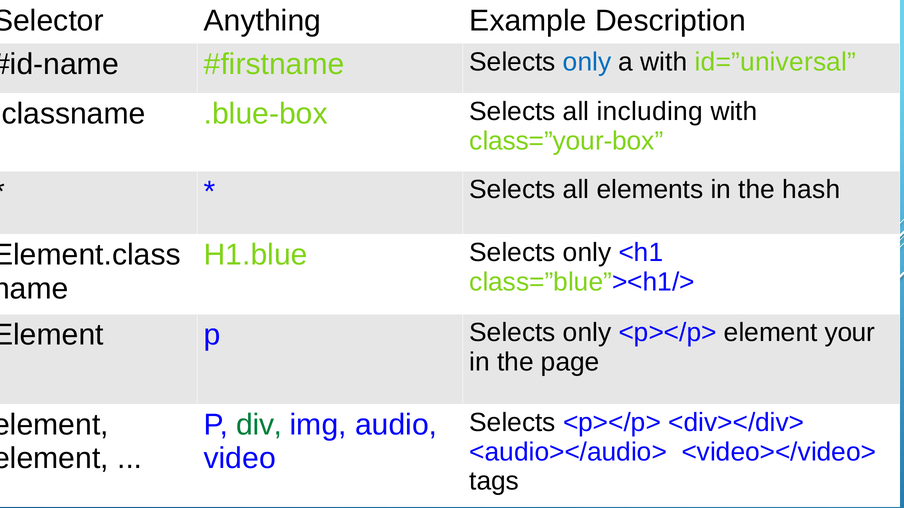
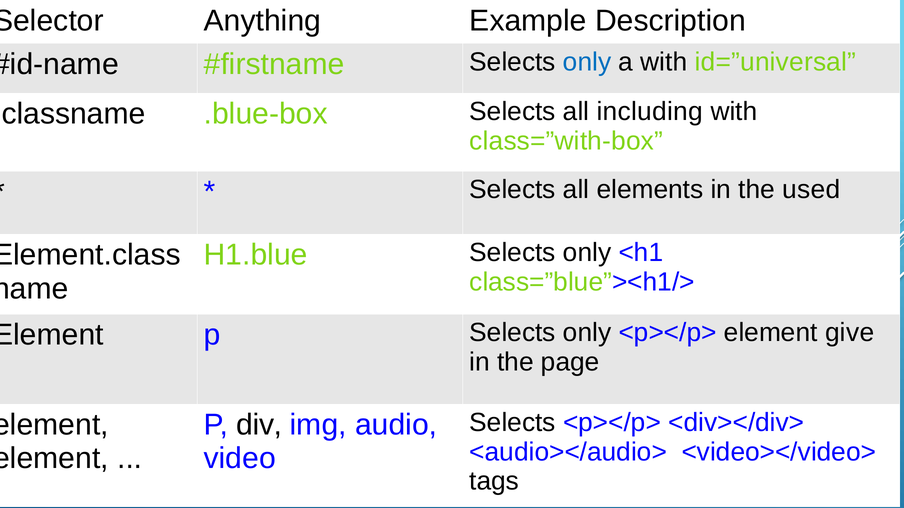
class=”your-box: class=”your-box -> class=”with-box
hash: hash -> used
your: your -> give
div colour: green -> black
